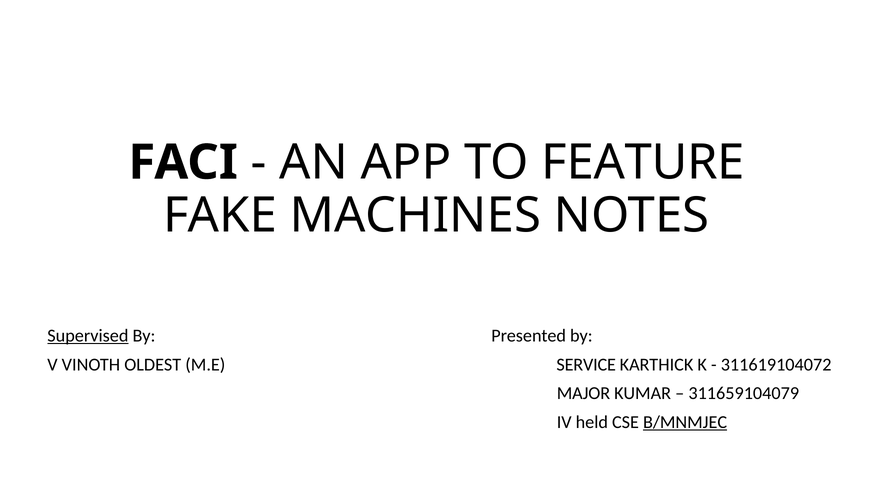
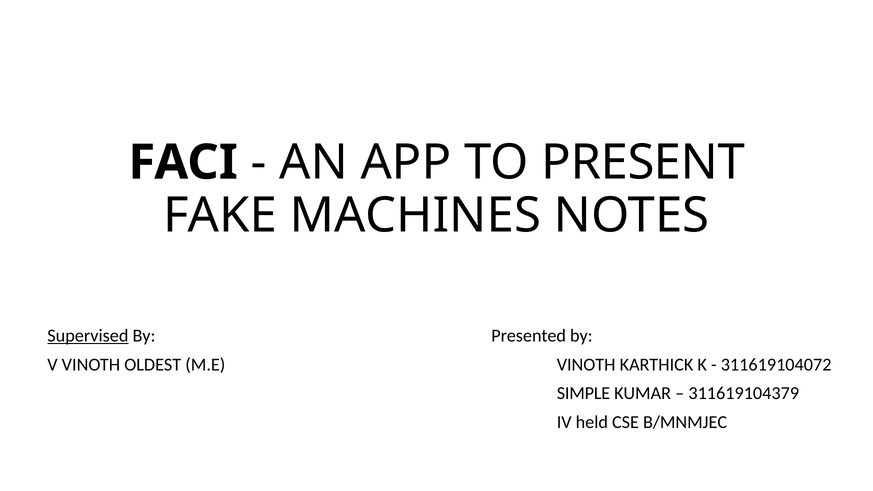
FEATURE: FEATURE -> PRESENT
SERVICE at (586, 365): SERVICE -> VINOTH
MAJOR: MAJOR -> SIMPLE
311659104079: 311659104079 -> 311619104379
B/MNMJEC underline: present -> none
